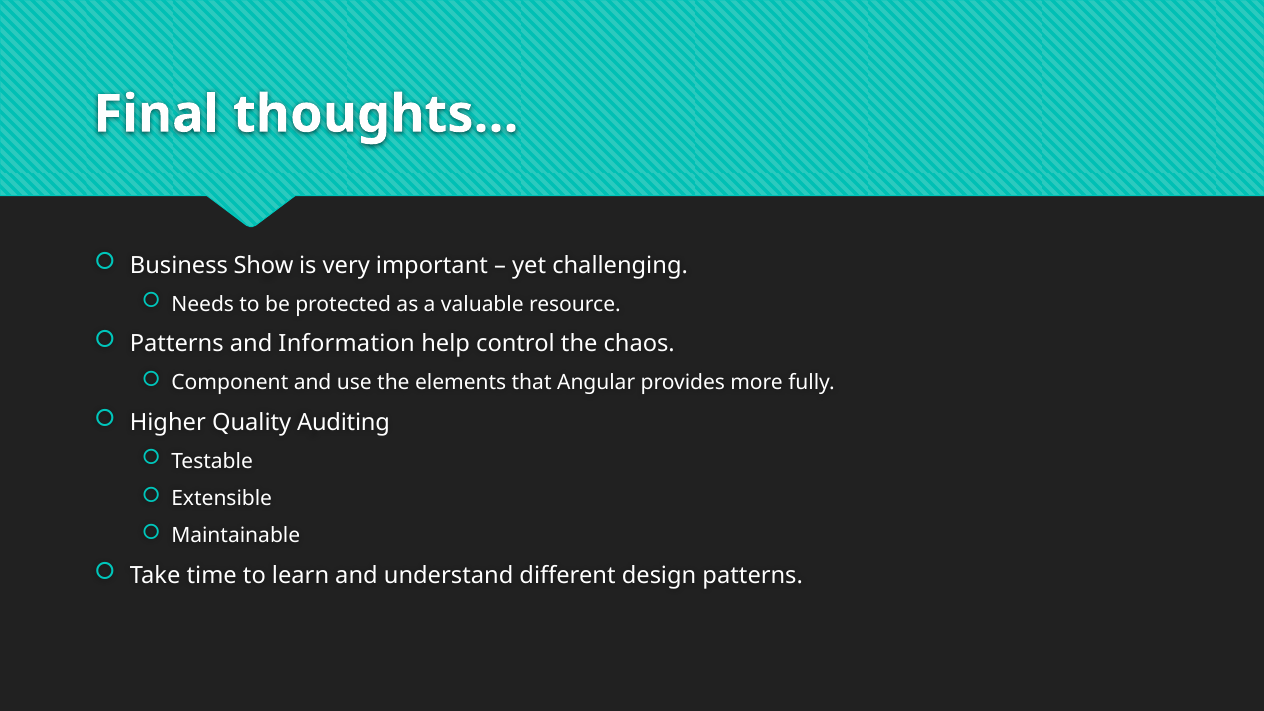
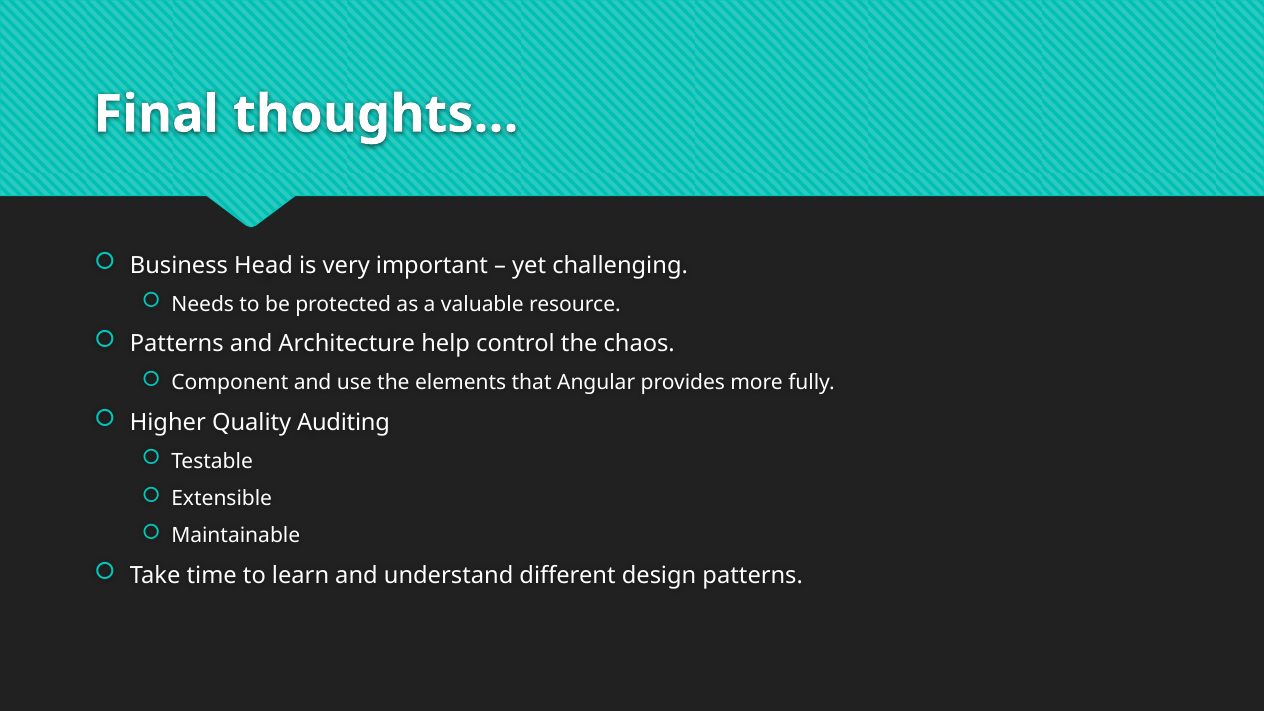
Show: Show -> Head
Information: Information -> Architecture
